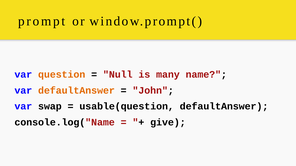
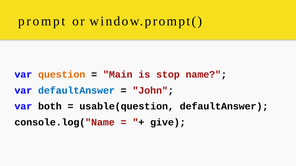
Null: Null -> Main
many: many -> stop
defaultAnswer at (76, 91) colour: orange -> blue
swap: swap -> both
